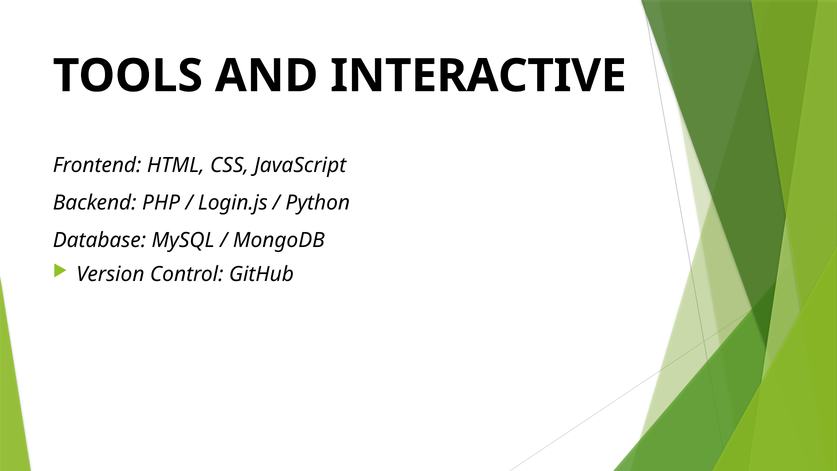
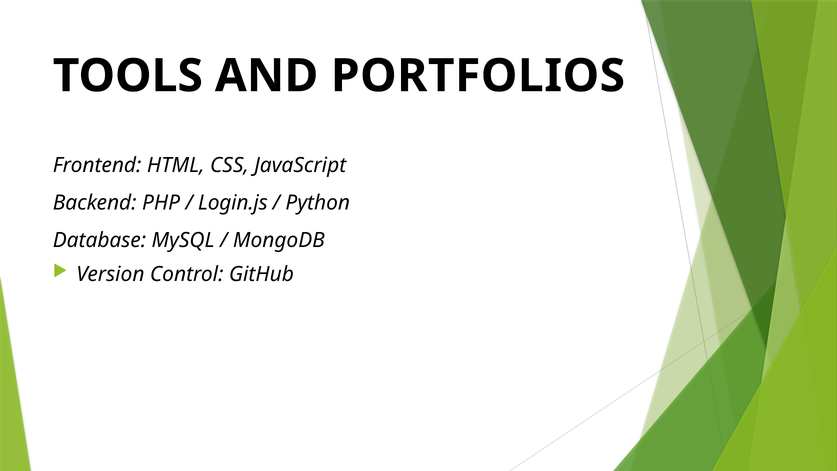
INTERACTIVE: INTERACTIVE -> PORTFOLIOS
